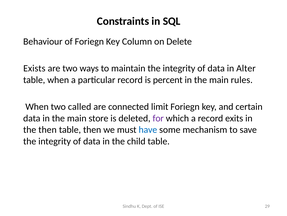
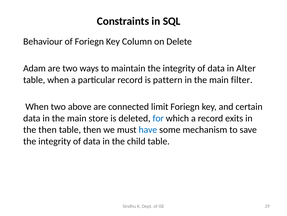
Exists: Exists -> Adam
percent: percent -> pattern
rules: rules -> filter
called: called -> above
for colour: purple -> blue
